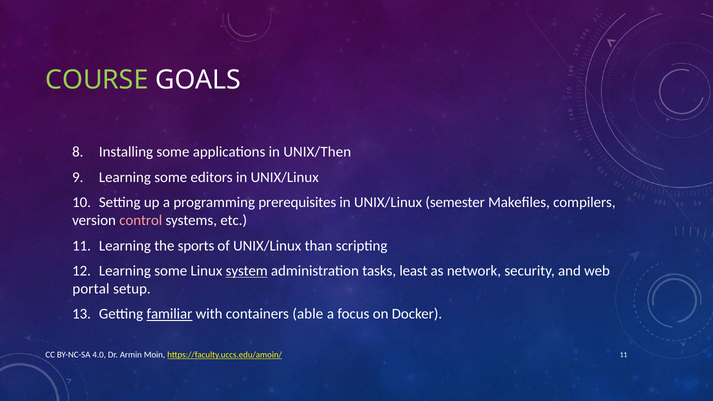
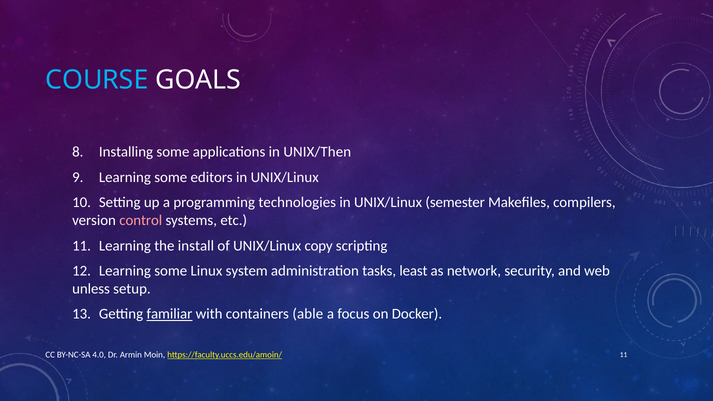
COURSE colour: light green -> light blue
prerequisites: prerequisites -> technologies
sports: sports -> install
than: than -> copy
system underline: present -> none
portal: portal -> unless
